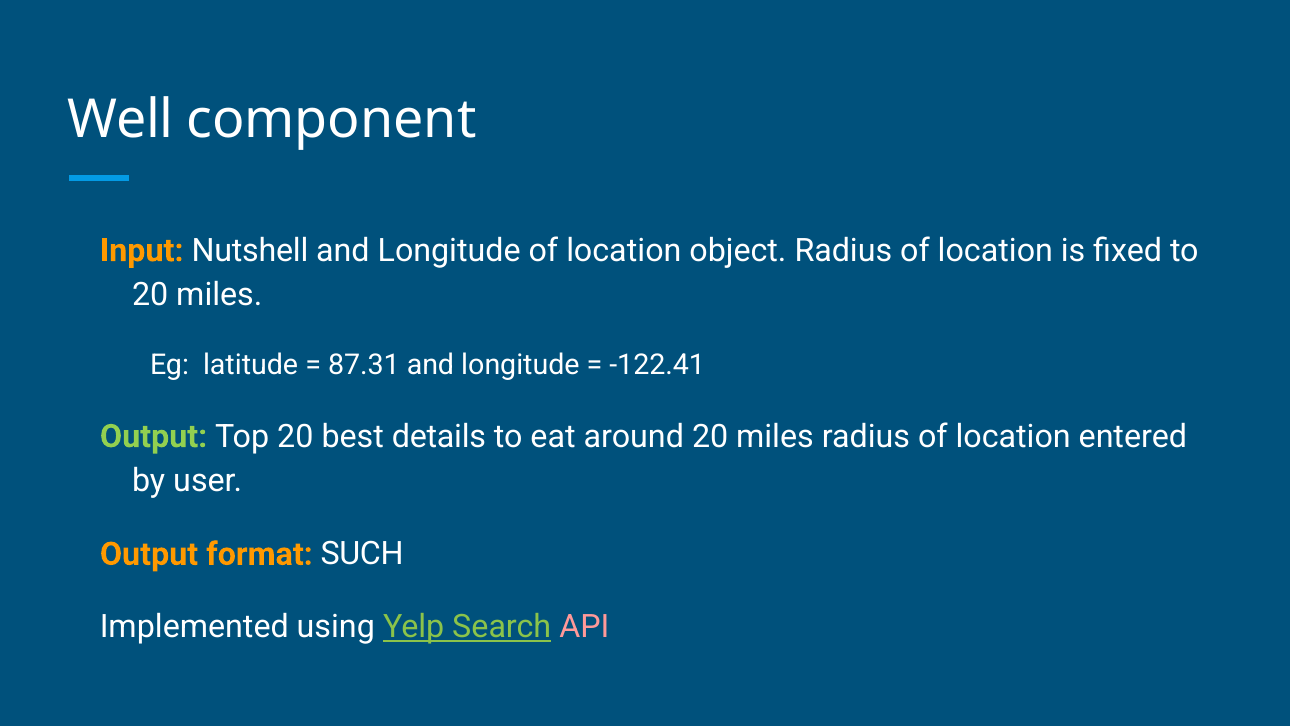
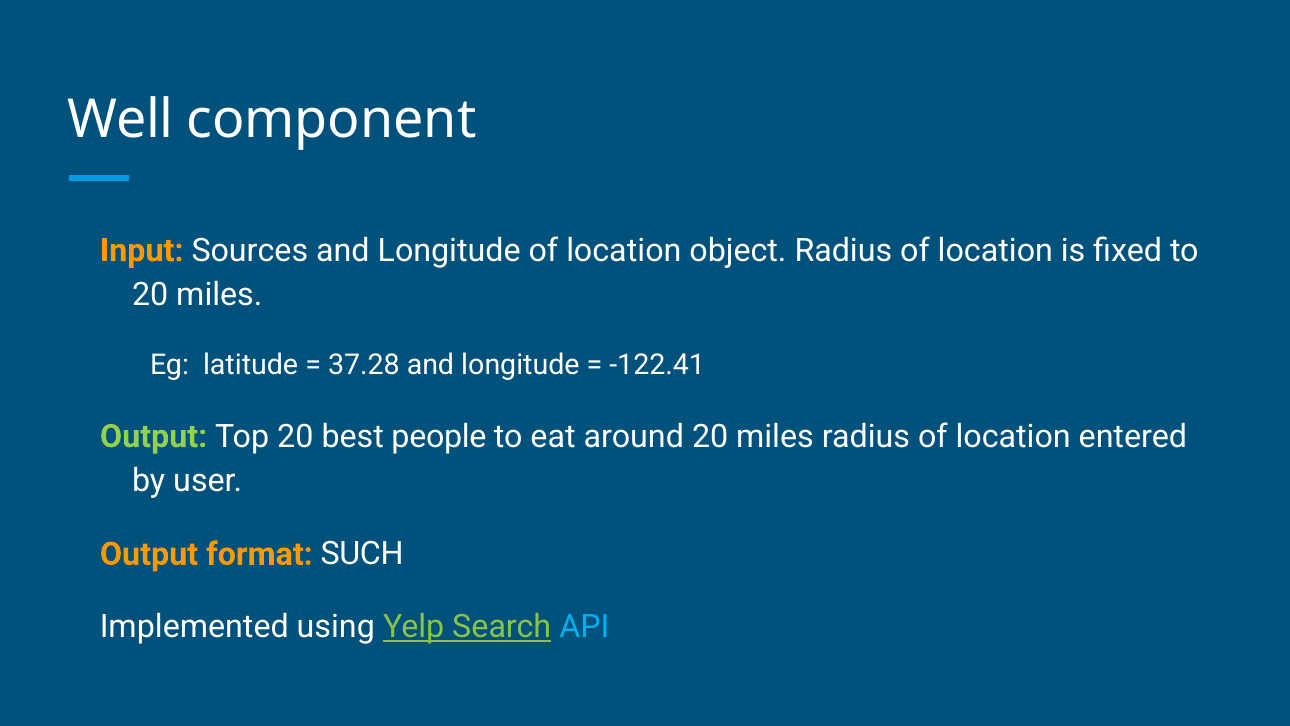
Nutshell: Nutshell -> Sources
87.31: 87.31 -> 37.28
details: details -> people
API colour: pink -> light blue
